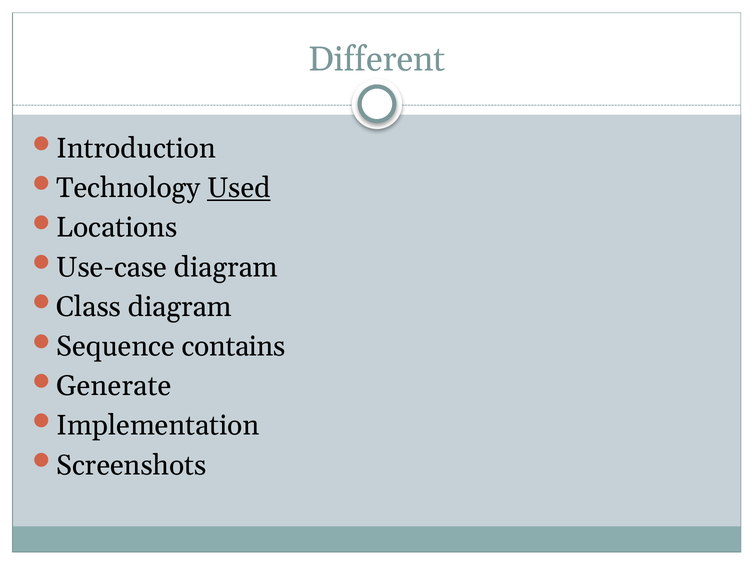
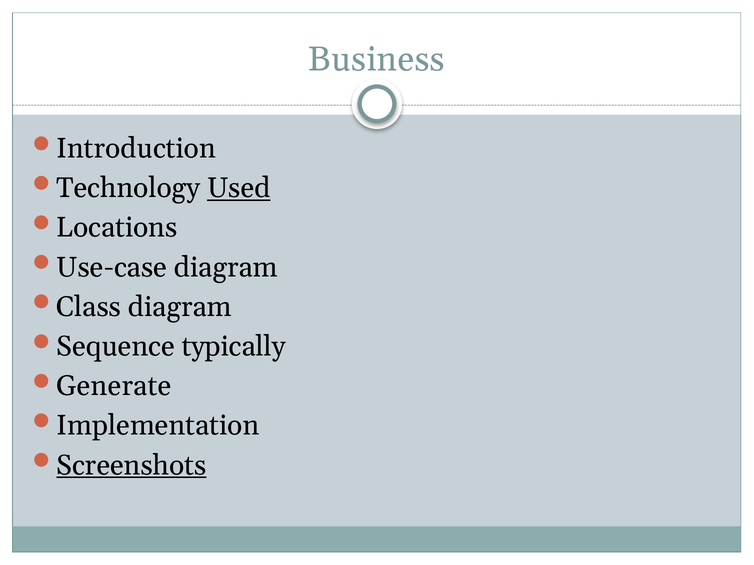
Different: Different -> Business
contains: contains -> typically
Screenshots underline: none -> present
